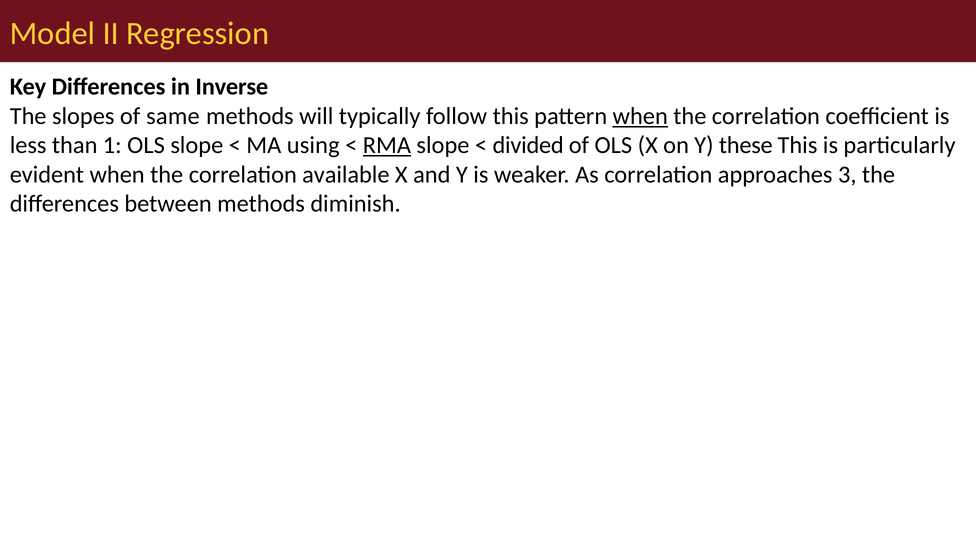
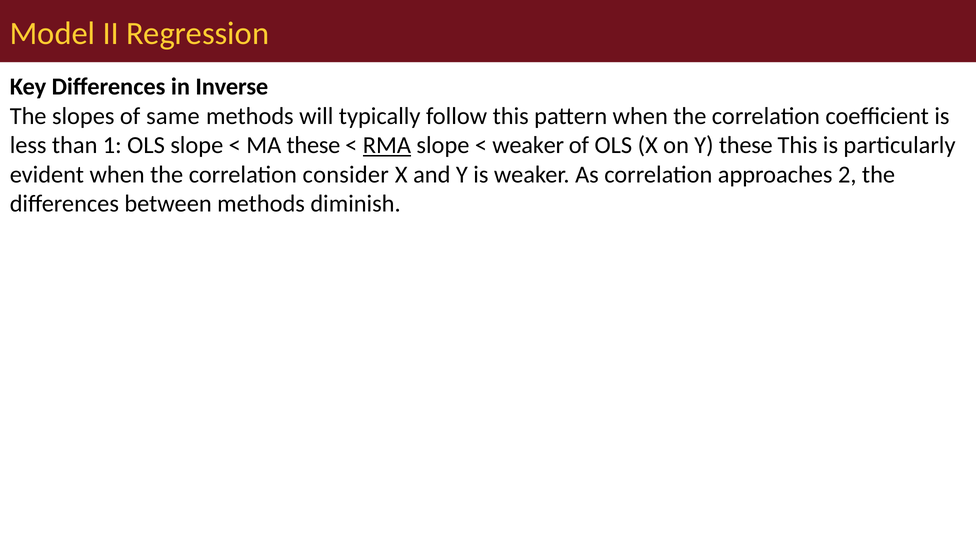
when at (640, 116) underline: present -> none
MA using: using -> these
divided at (528, 145): divided -> weaker
available: available -> consider
3: 3 -> 2
